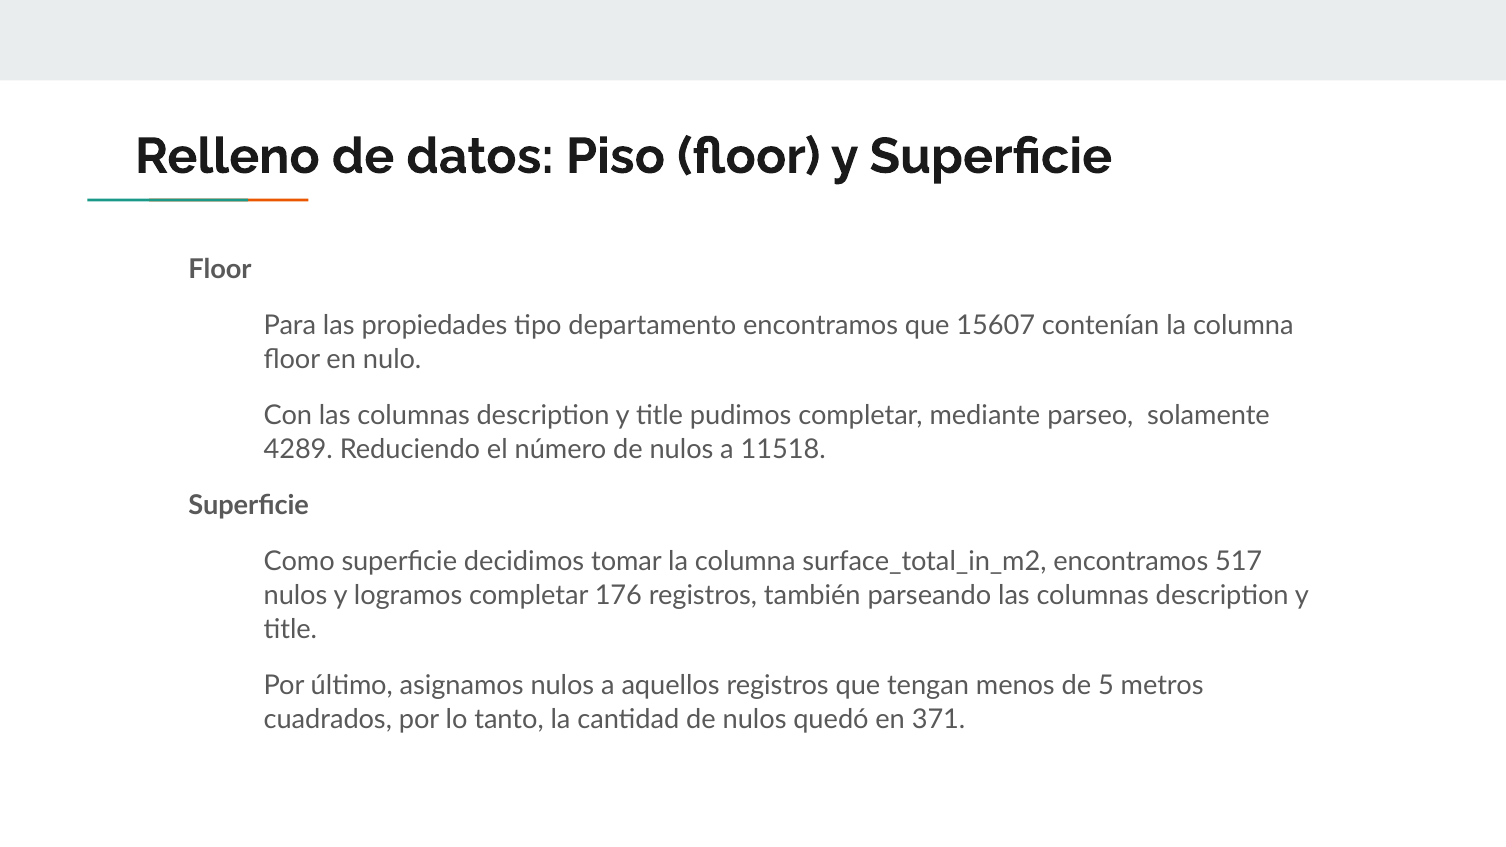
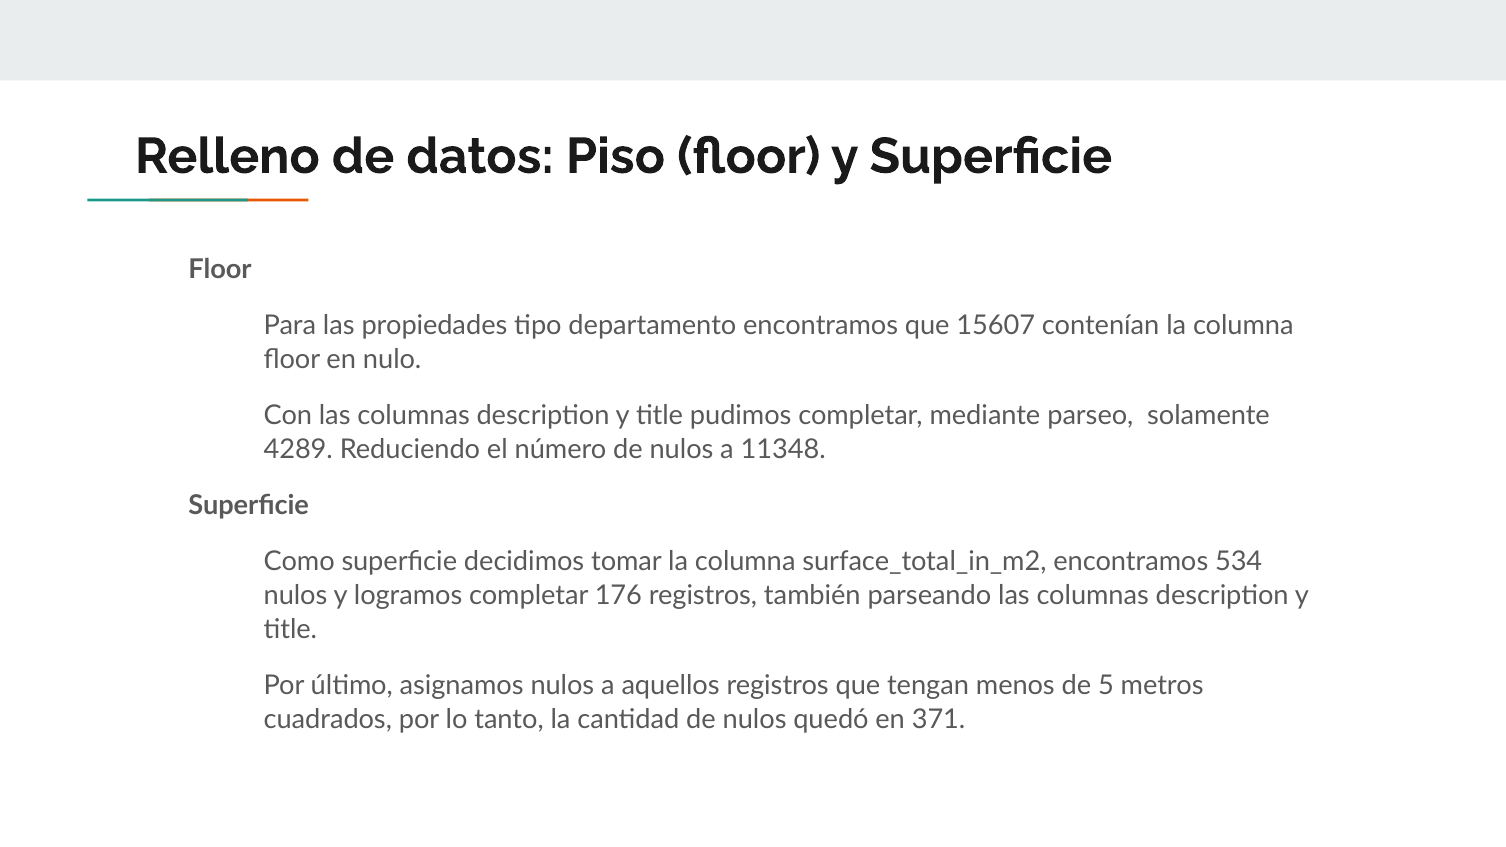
11518: 11518 -> 11348
517: 517 -> 534
